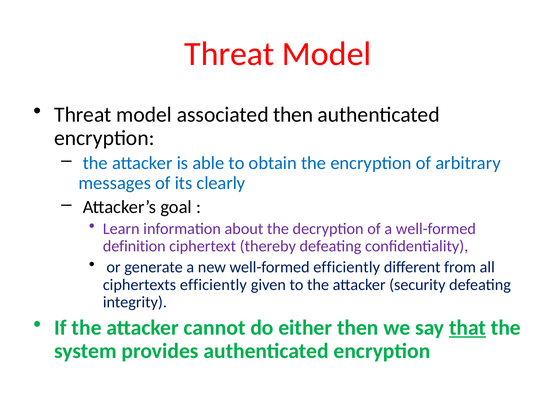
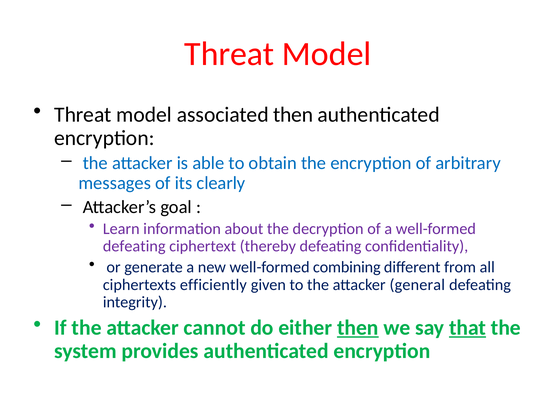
definition at (134, 246): definition -> defeating
well-formed efficiently: efficiently -> combining
security: security -> general
then at (358, 328) underline: none -> present
